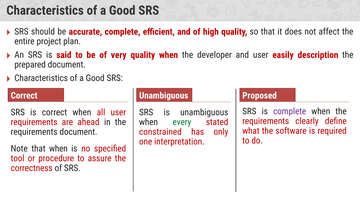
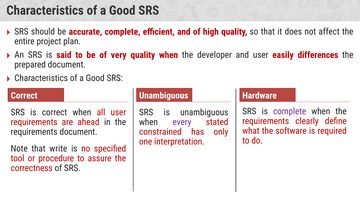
description: description -> differences
Proposed: Proposed -> Hardware
every colour: green -> purple
that when: when -> write
